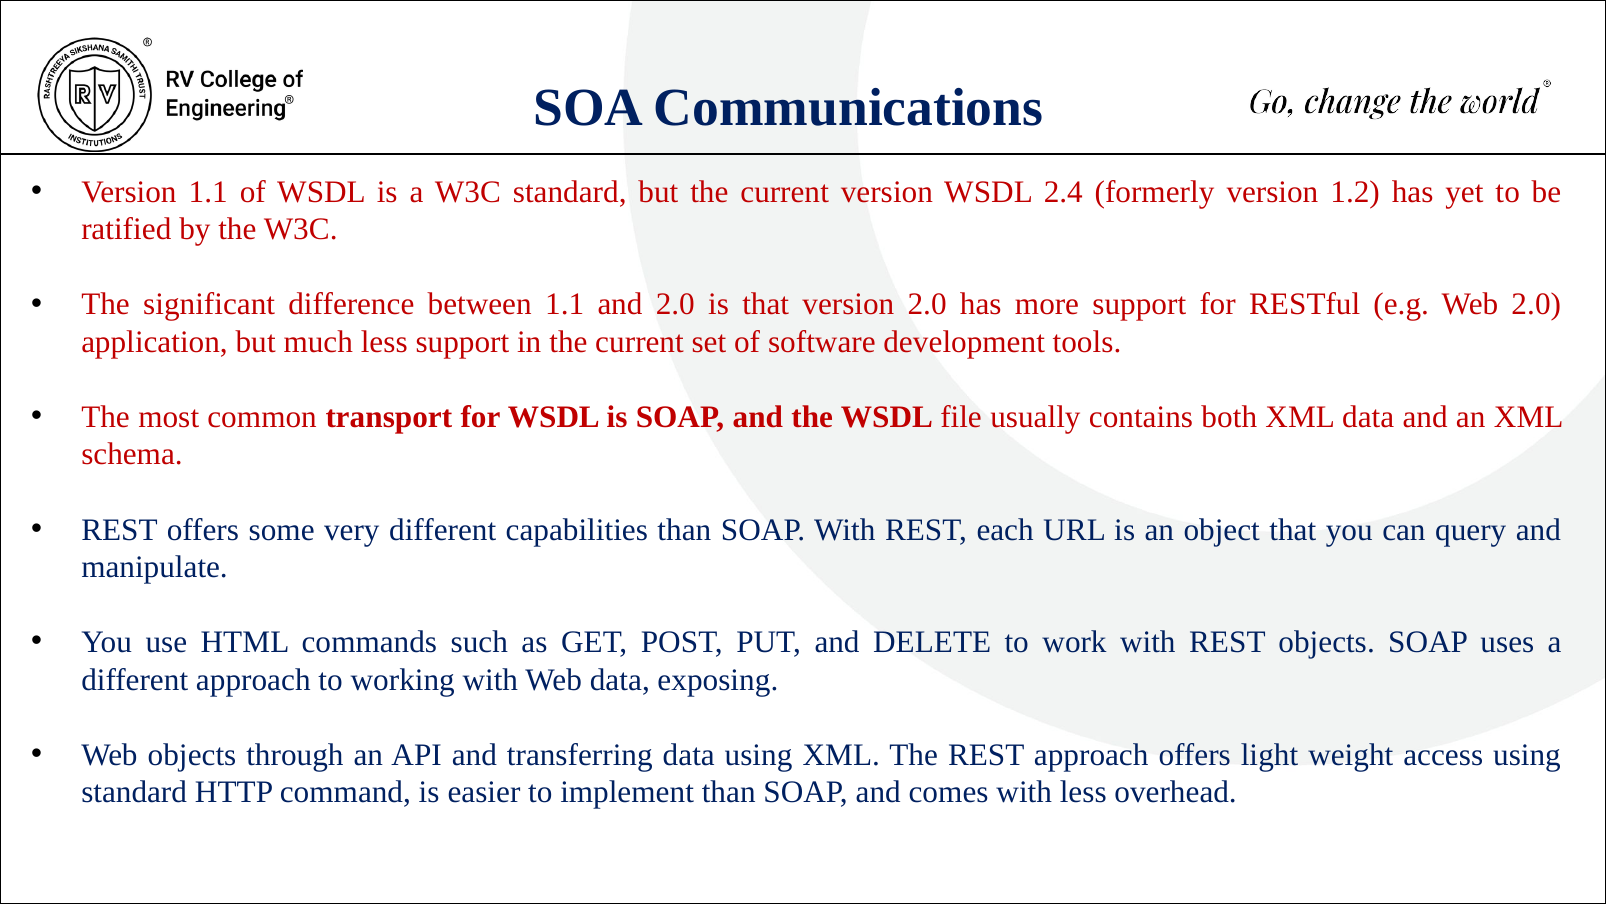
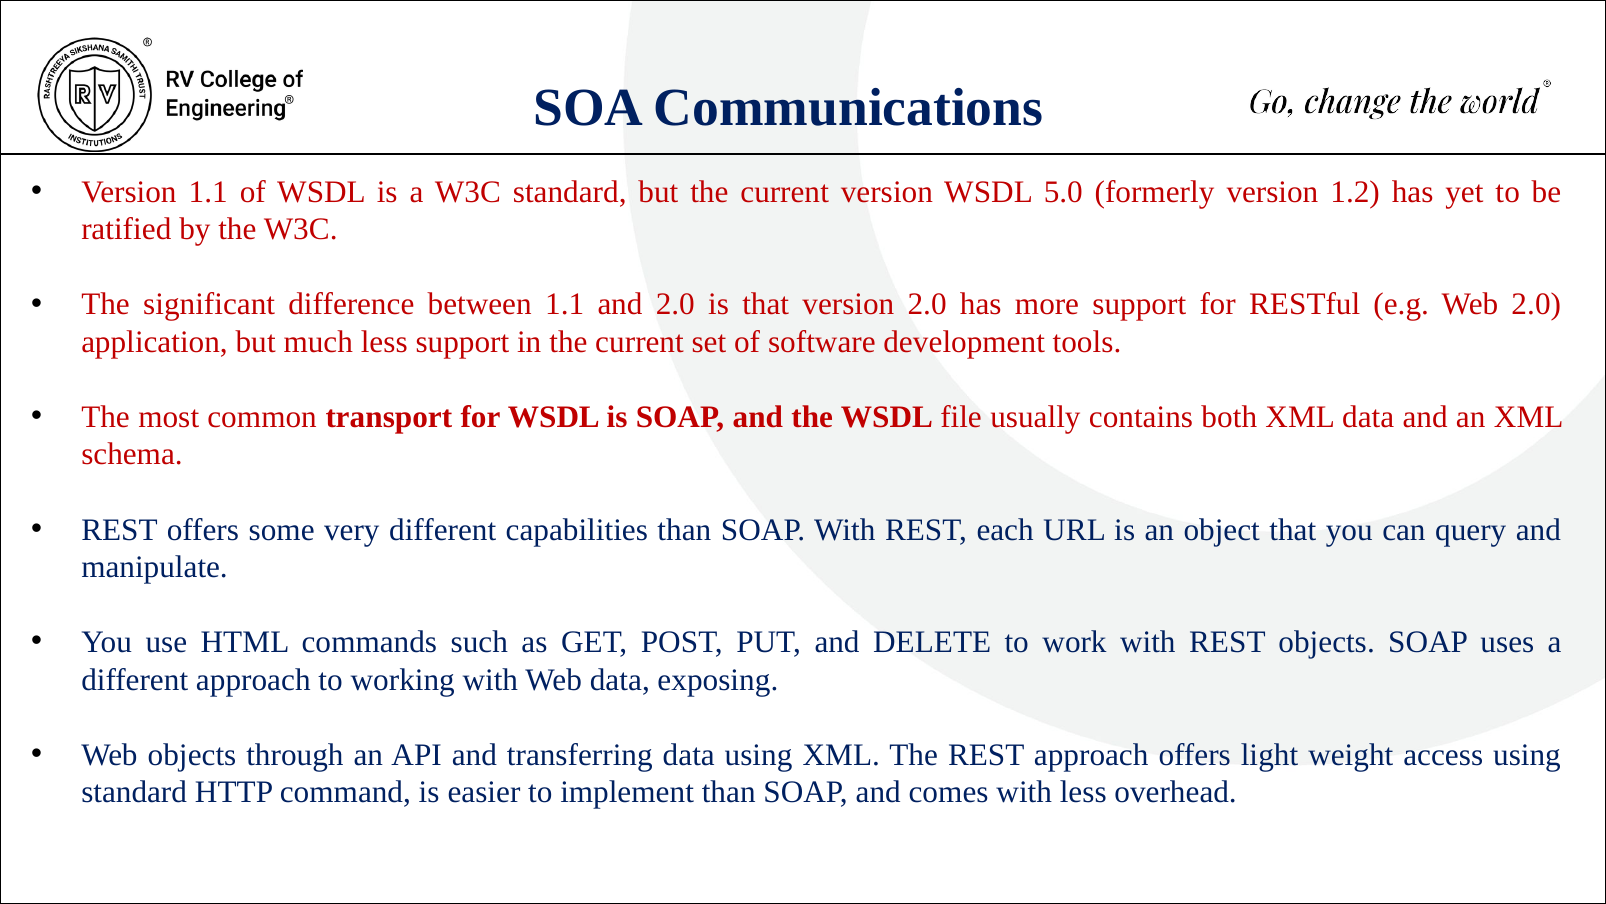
2.4: 2.4 -> 5.0
